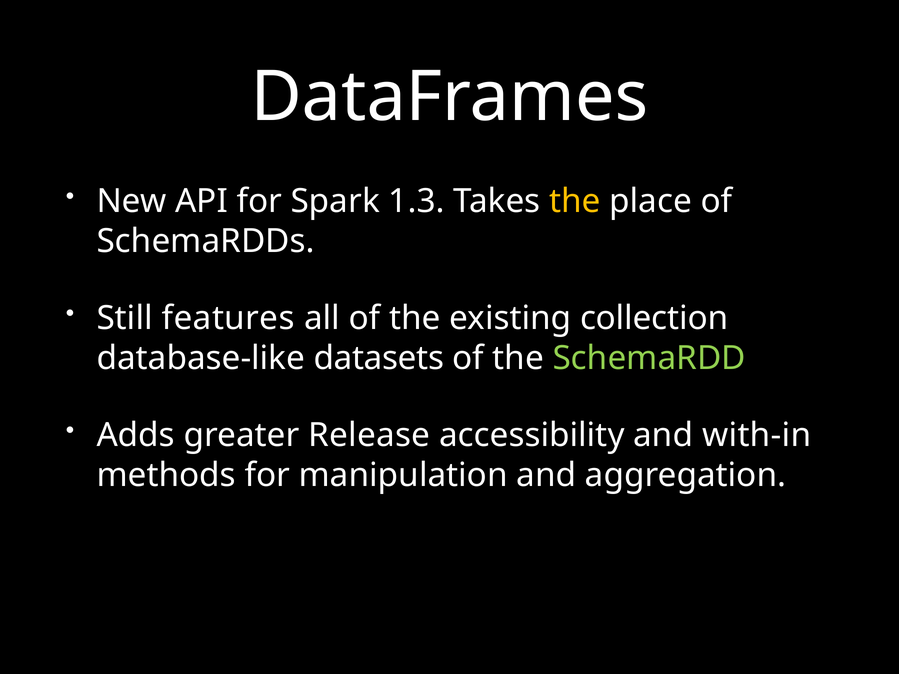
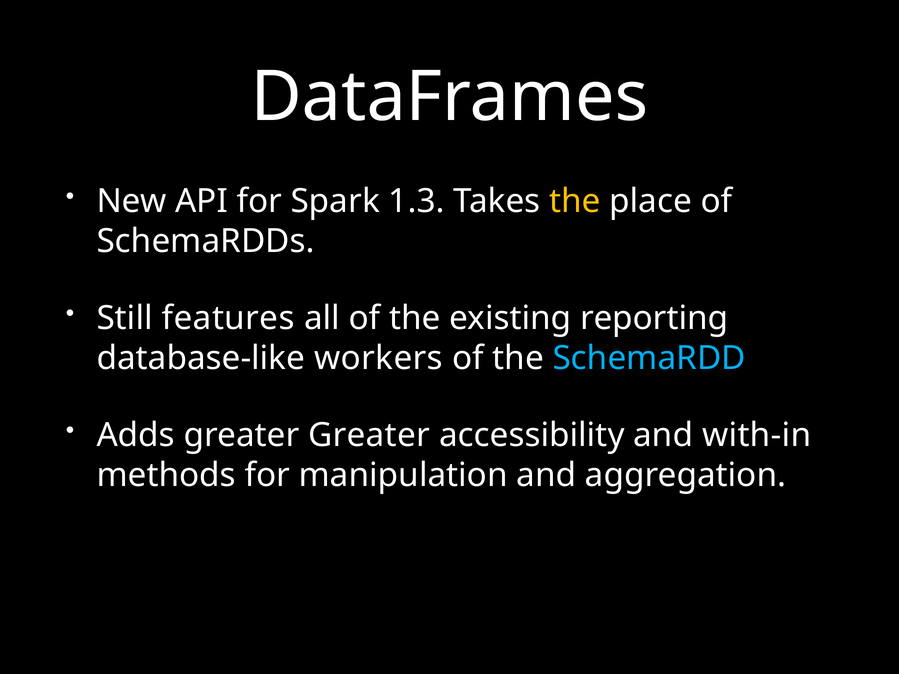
collection: collection -> reporting
datasets: datasets -> workers
SchemaRDD colour: light green -> light blue
greater Release: Release -> Greater
